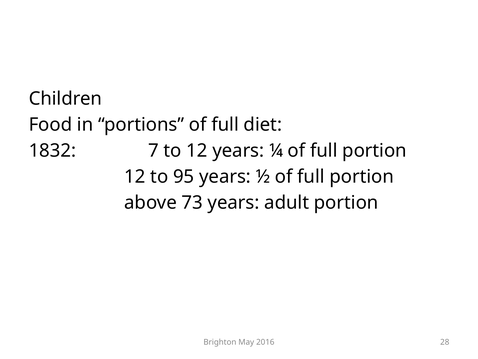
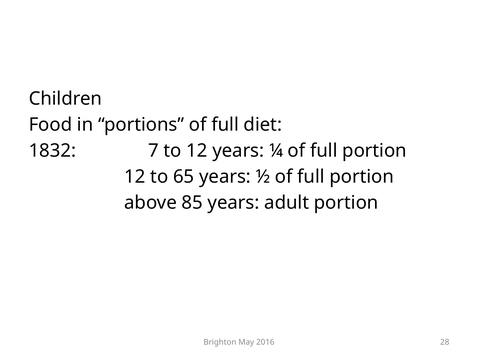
95: 95 -> 65
73: 73 -> 85
